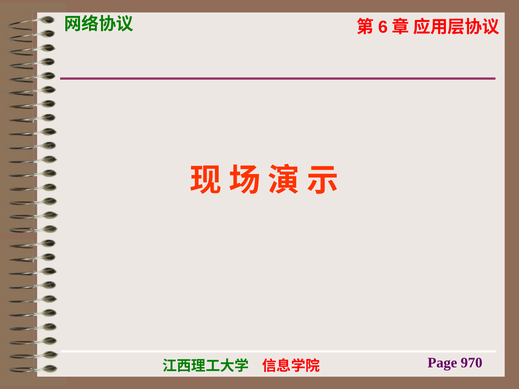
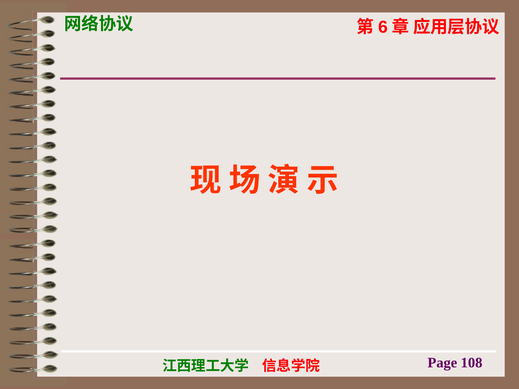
970: 970 -> 108
